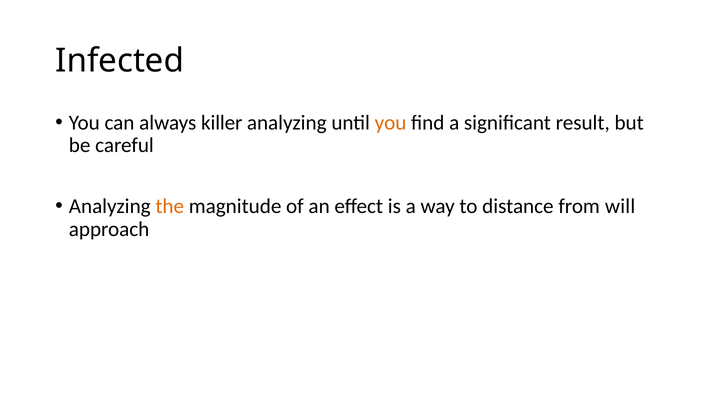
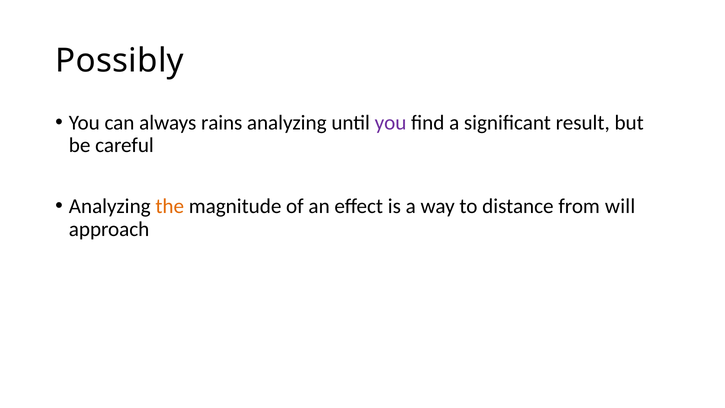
Infected: Infected -> Possibly
killer: killer -> rains
you at (391, 123) colour: orange -> purple
